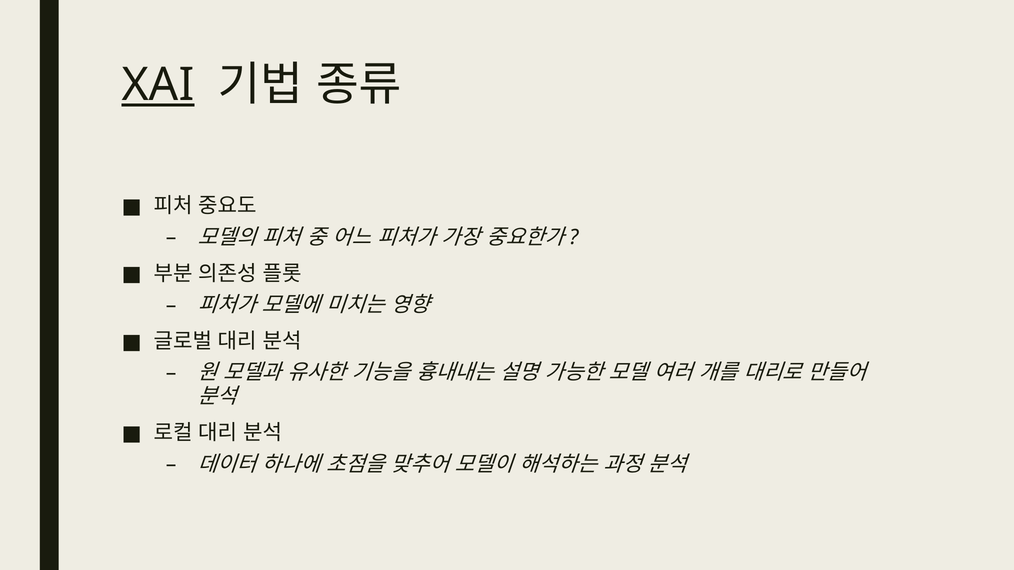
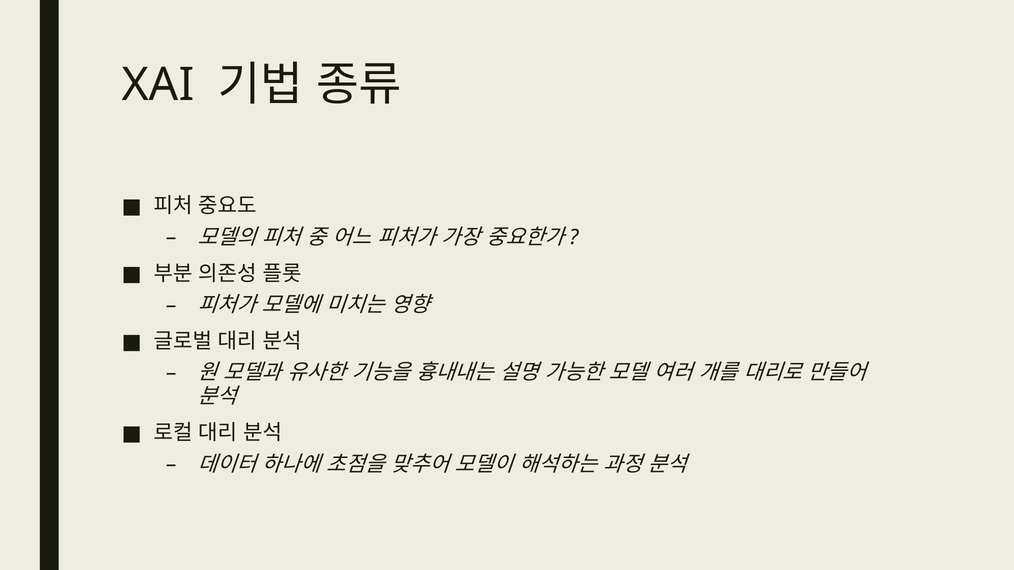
XAI underline: present -> none
